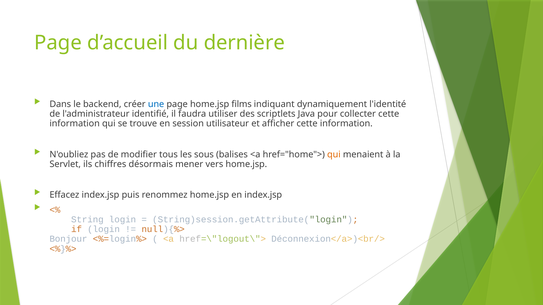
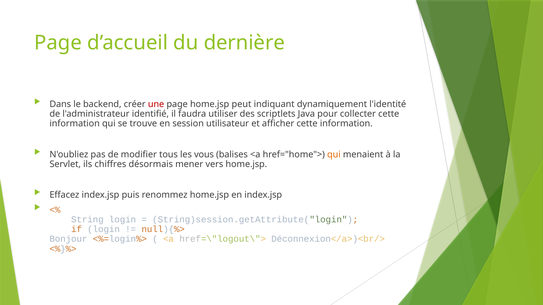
une colour: blue -> red
films: films -> peut
sous: sous -> vous
